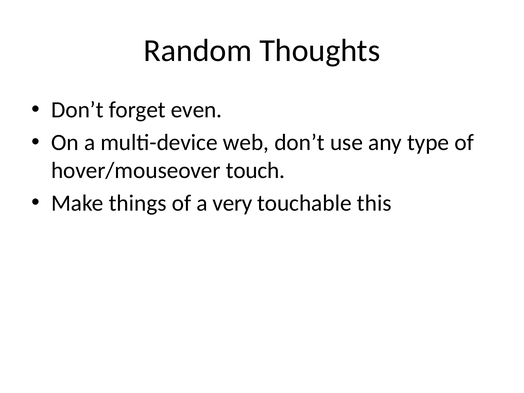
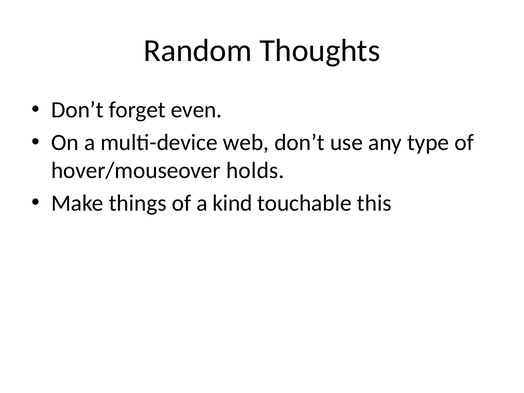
touch: touch -> holds
very: very -> kind
